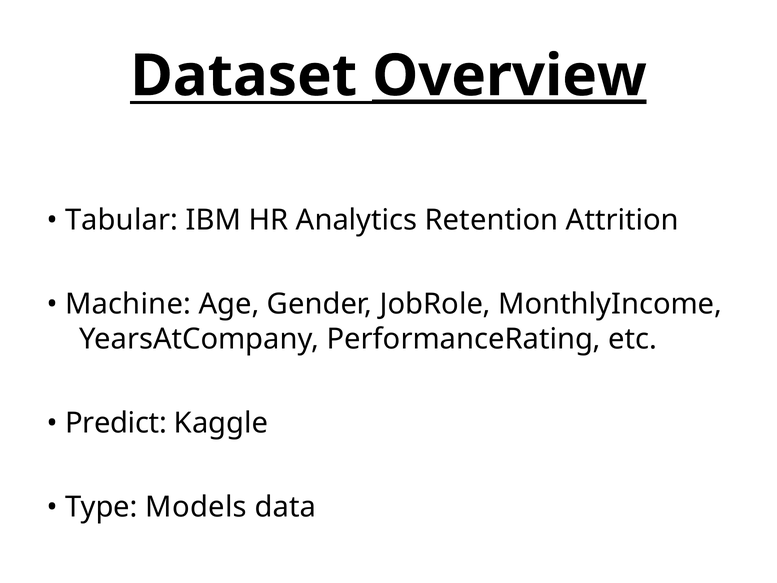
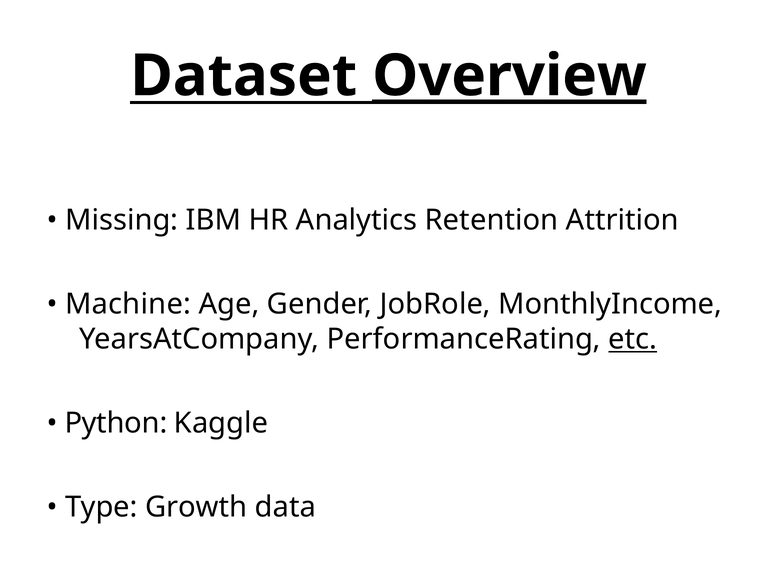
Tabular: Tabular -> Missing
etc underline: none -> present
Predict: Predict -> Python
Models: Models -> Growth
